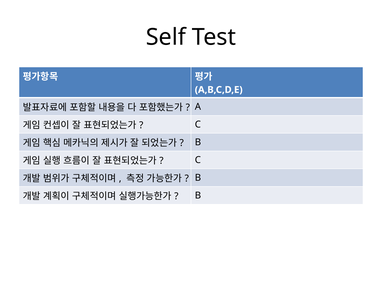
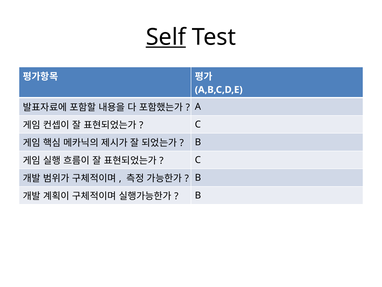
Self underline: none -> present
